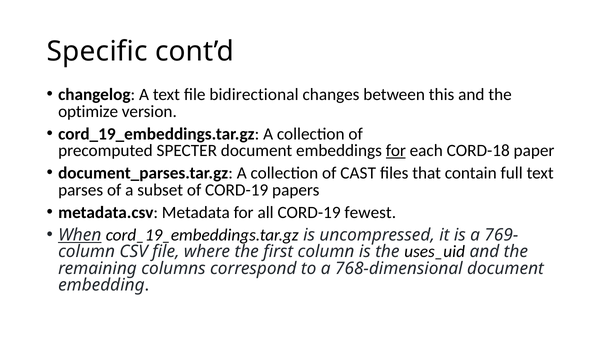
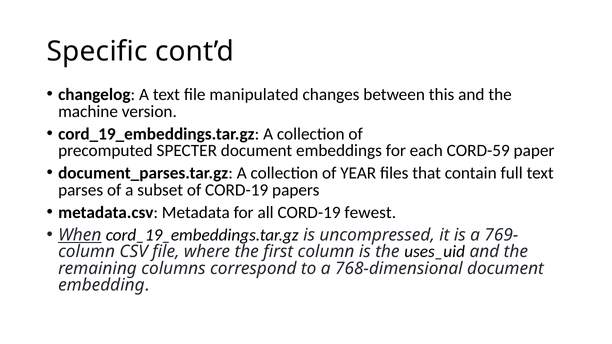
bidirectional: bidirectional -> manipulated
optimize: optimize -> machine
for at (396, 151) underline: present -> none
CORD-18: CORD-18 -> CORD-59
CAST: CAST -> YEAR
